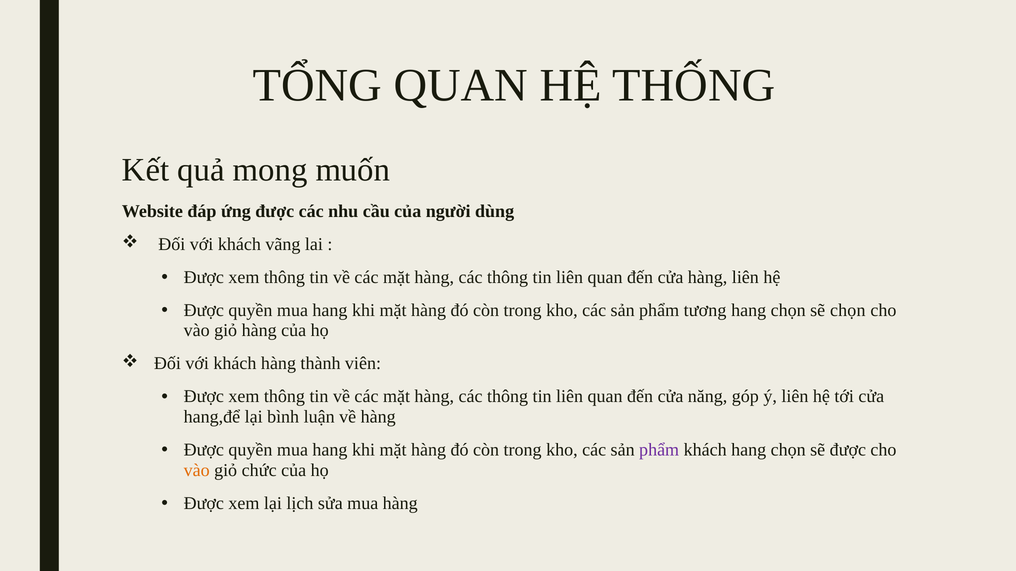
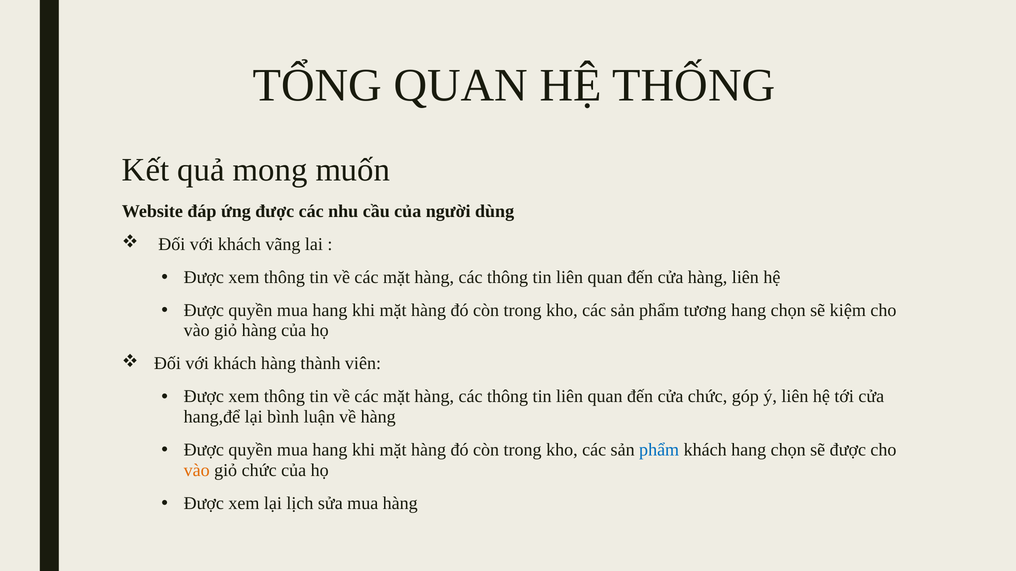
sẽ chọn: chọn -> kiệm
cửa năng: năng -> chức
phẩm at (659, 450) colour: purple -> blue
